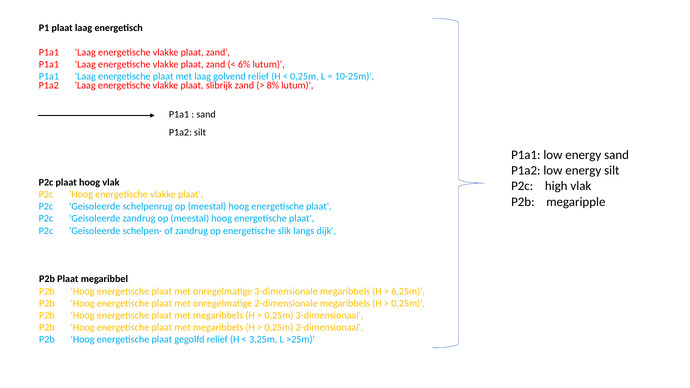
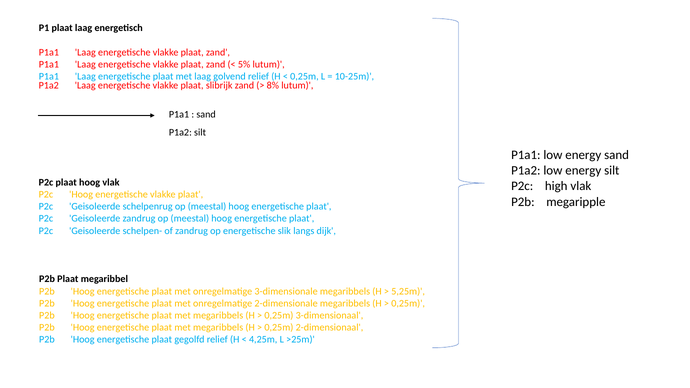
6%: 6% -> 5%
6,25m: 6,25m -> 5,25m
3,25m: 3,25m -> 4,25m
